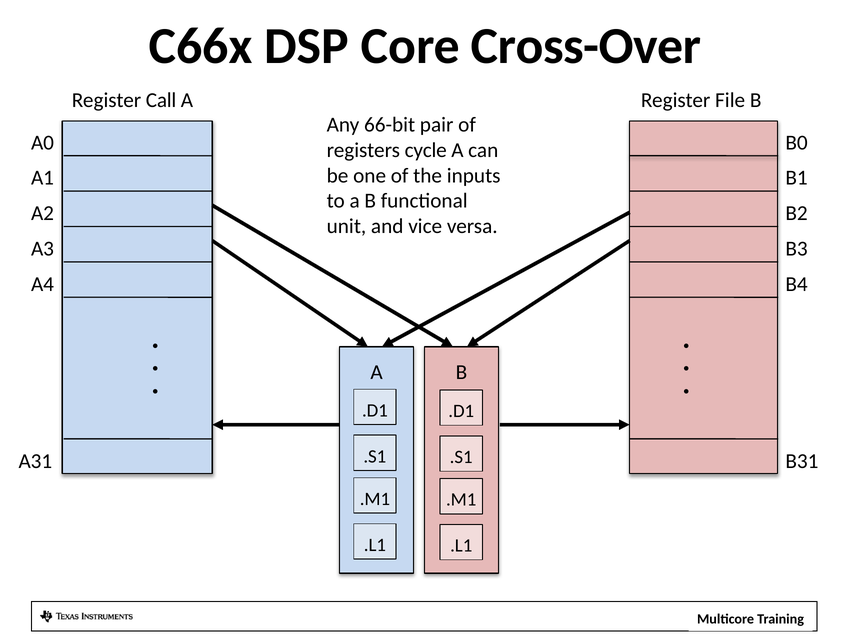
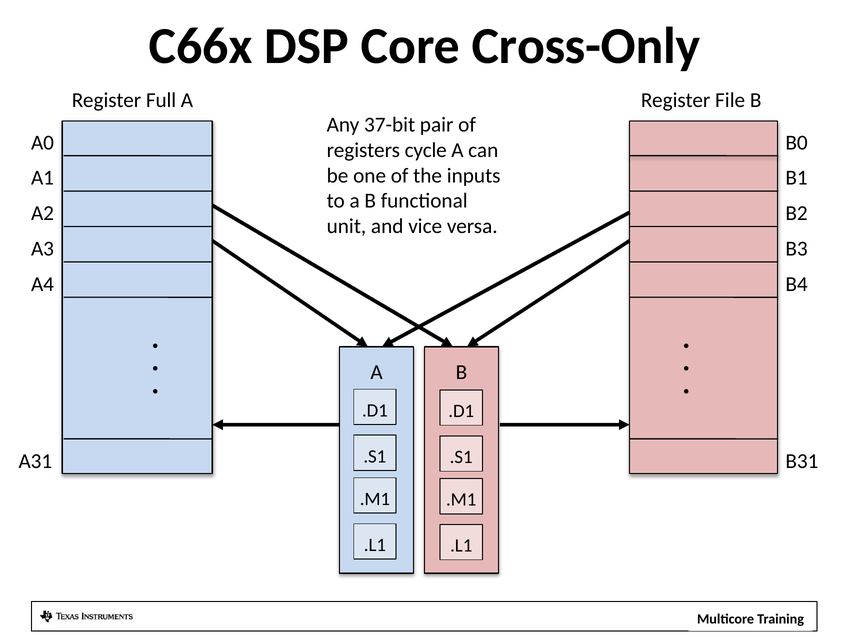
Cross-Over: Cross-Over -> Cross-Only
Call: Call -> Full
66-bit: 66-bit -> 37-bit
